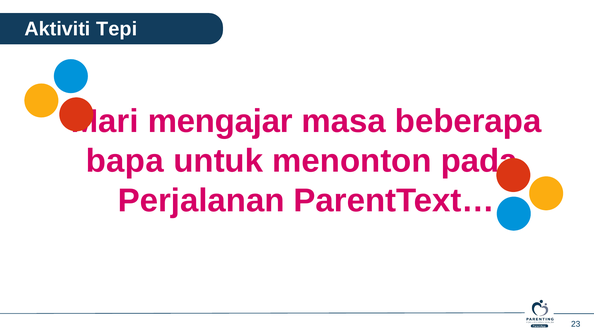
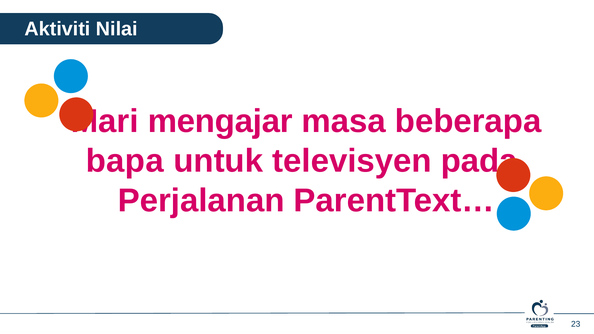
Tepi: Tepi -> Nilai
menonton: menonton -> televisyen
